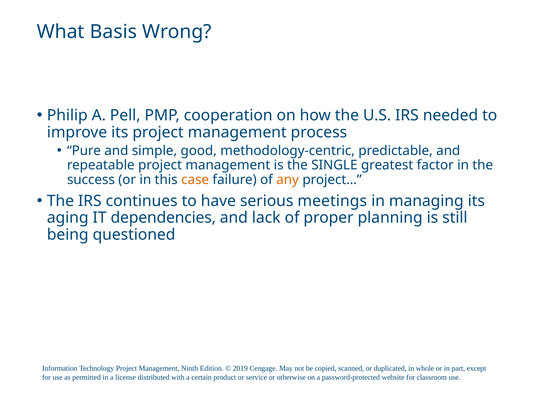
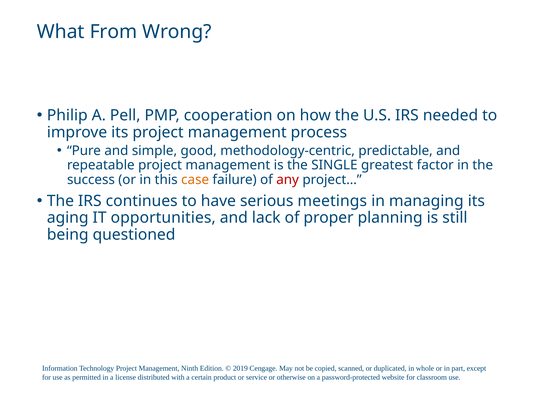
Basis: Basis -> From
any colour: orange -> red
dependencies: dependencies -> opportunities
